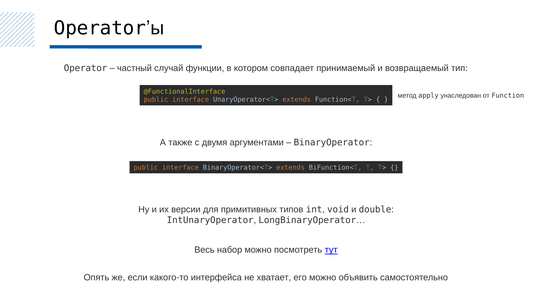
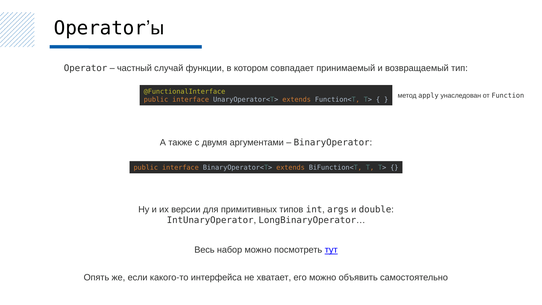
void: void -> args
